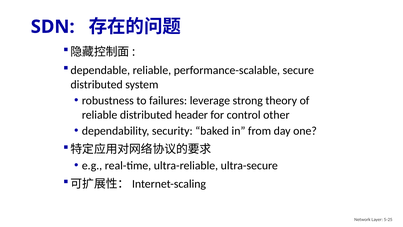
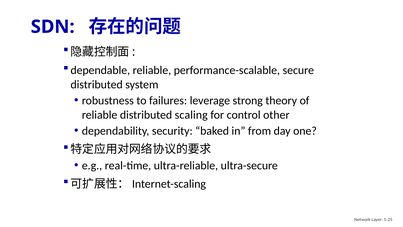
header: header -> scaling
